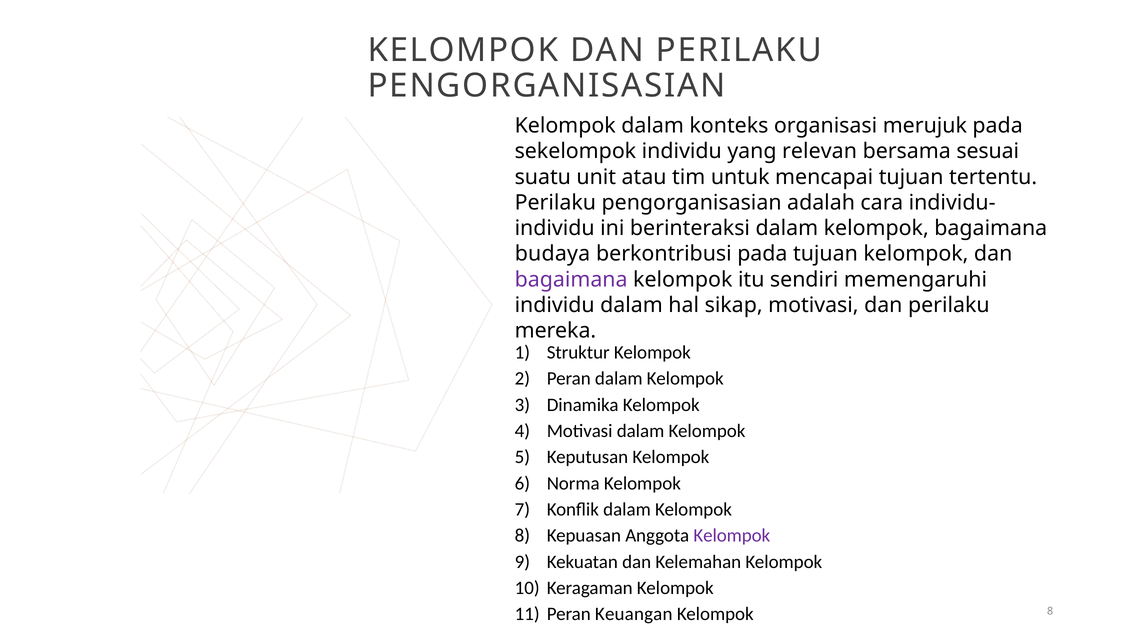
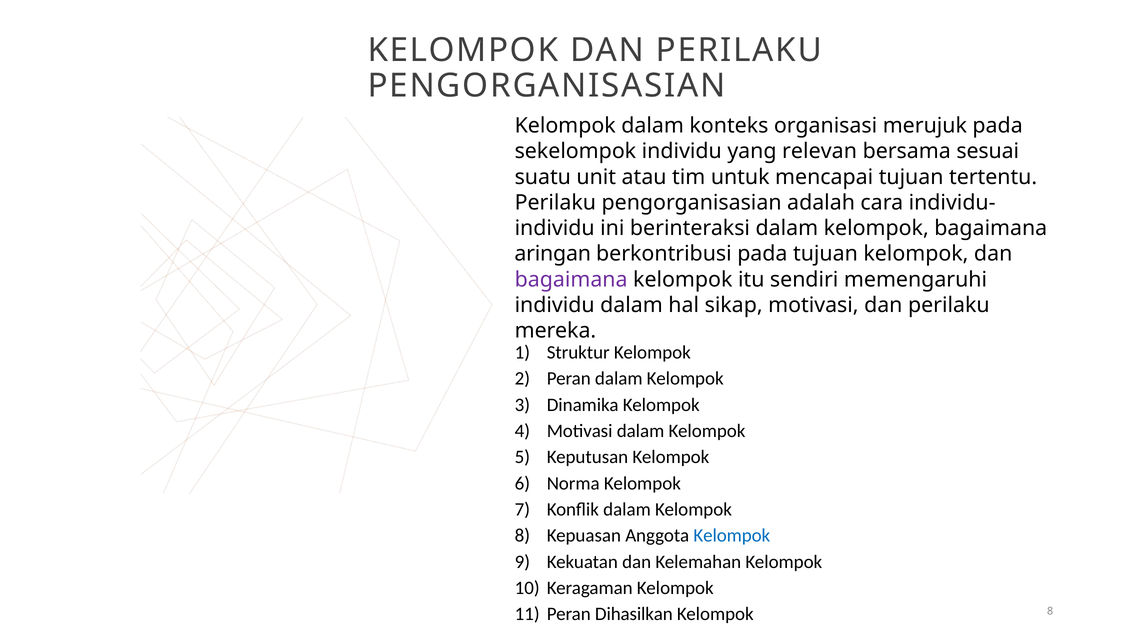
budaya: budaya -> aringan
Kelompok at (732, 536) colour: purple -> blue
Keuangan: Keuangan -> Dihasilkan
